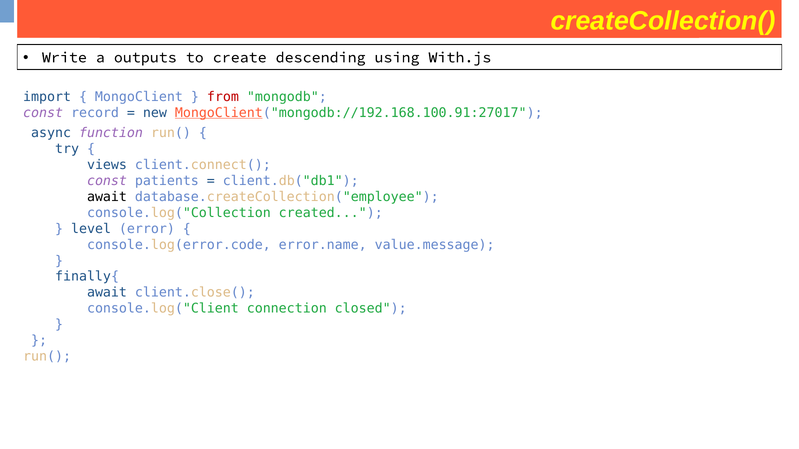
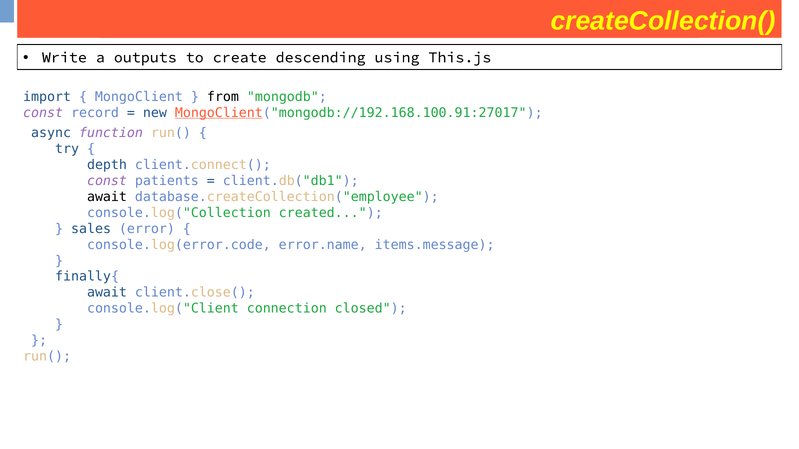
With.js: With.js -> This.js
from colour: red -> black
views: views -> depth
level: level -> sales
value.message: value.message -> items.message
